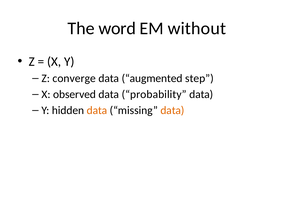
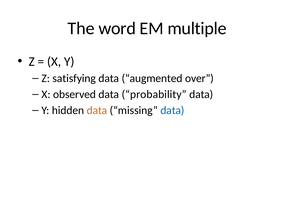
without: without -> multiple
converge: converge -> satisfying
step: step -> over
data at (172, 111) colour: orange -> blue
